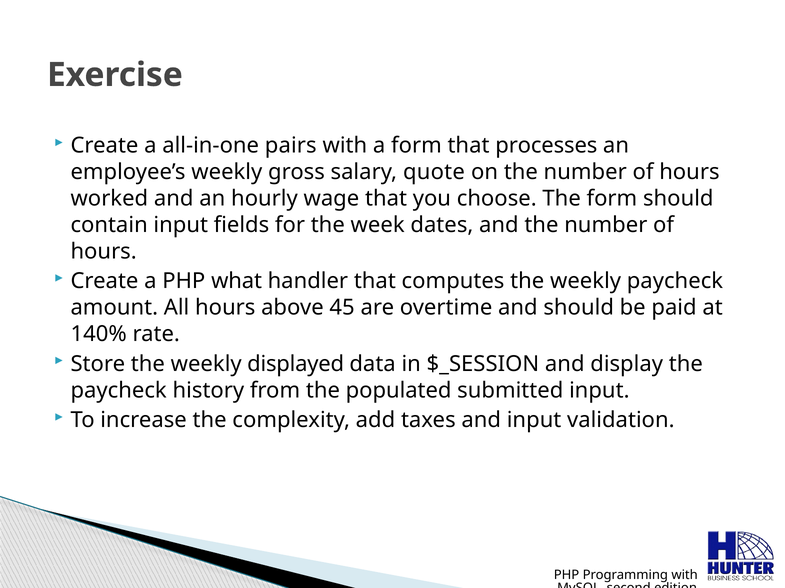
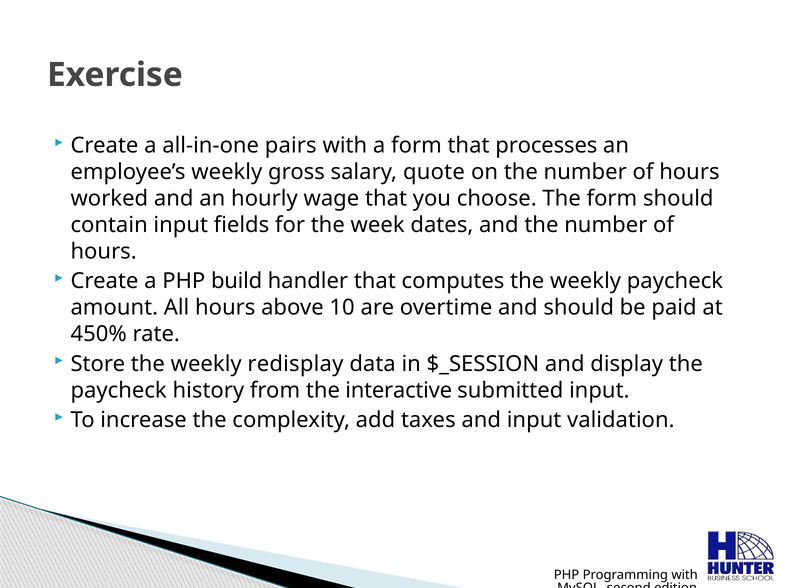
what: what -> build
45: 45 -> 10
140%: 140% -> 450%
displayed: displayed -> redisplay
populated: populated -> interactive
